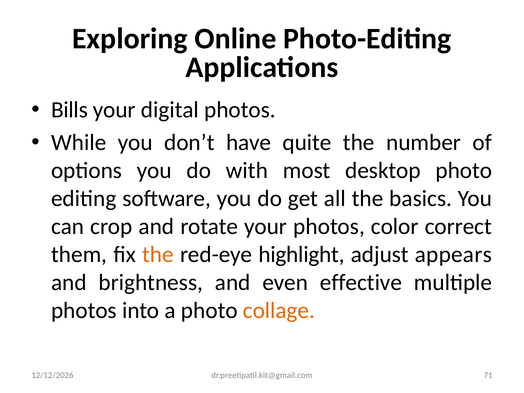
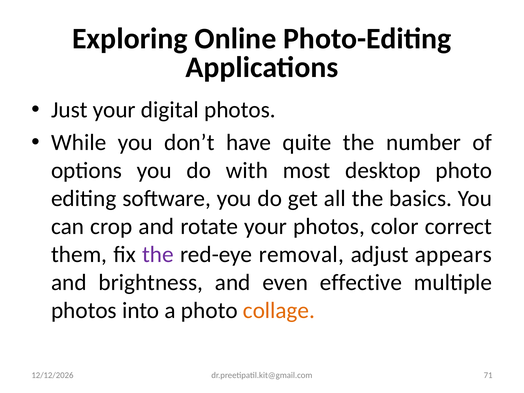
Bills: Bills -> Just
the at (158, 254) colour: orange -> purple
highlight: highlight -> removal
